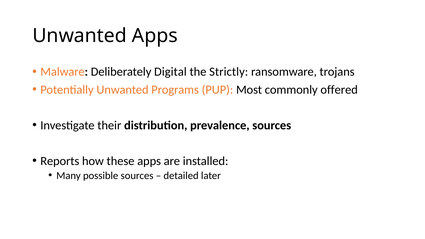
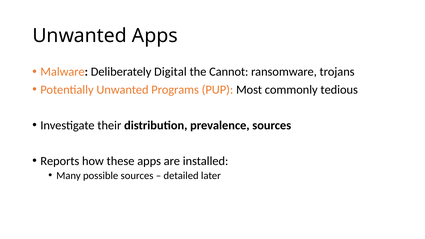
Strictly: Strictly -> Cannot
offered: offered -> tedious
